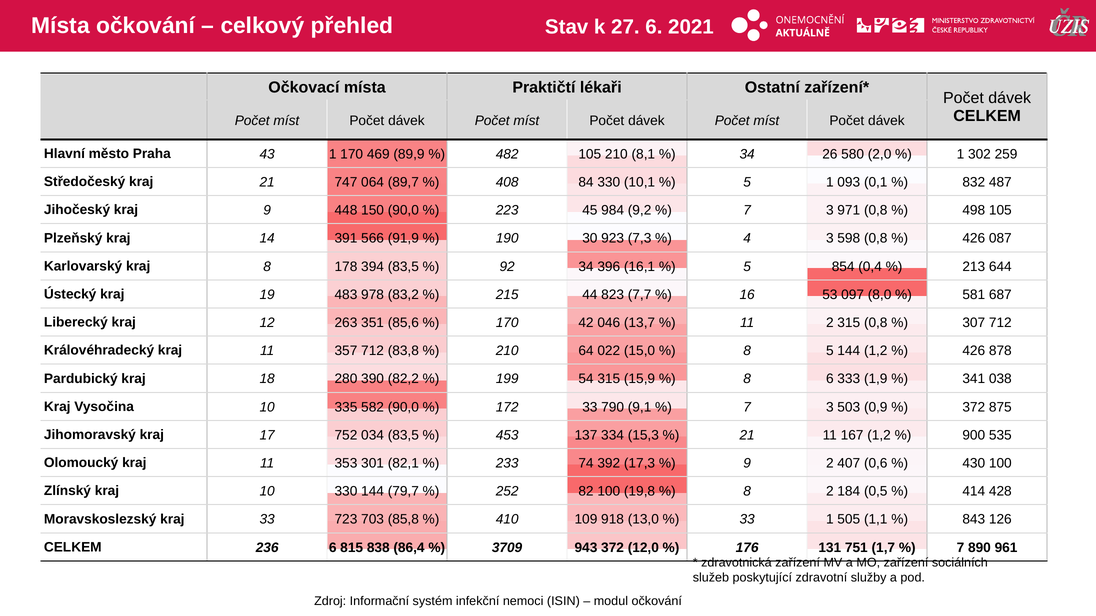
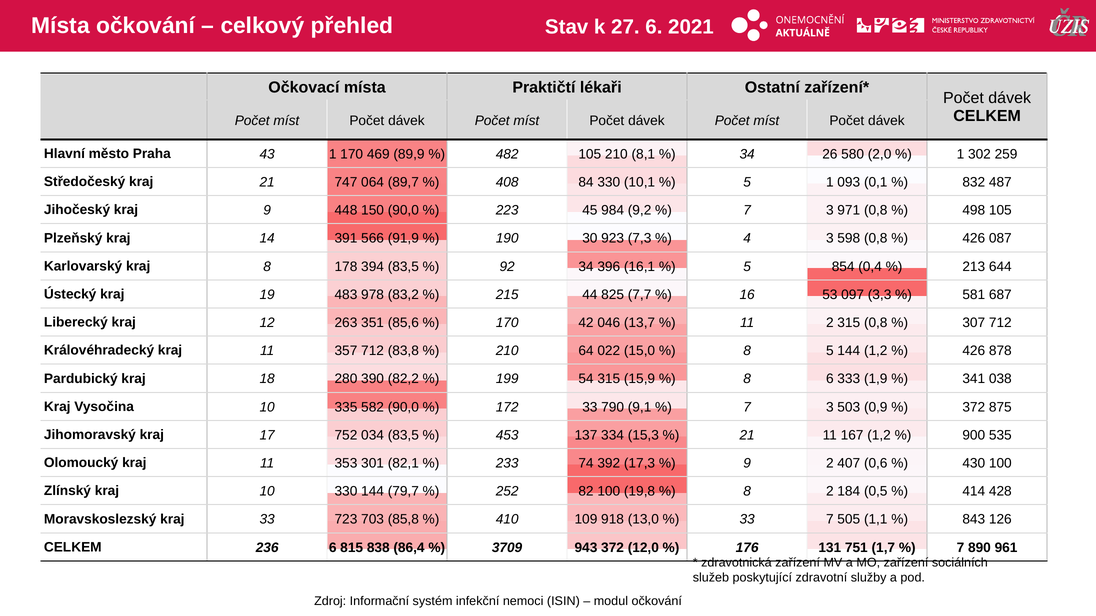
823: 823 -> 825
8,0: 8,0 -> 3,3
33 1: 1 -> 7
